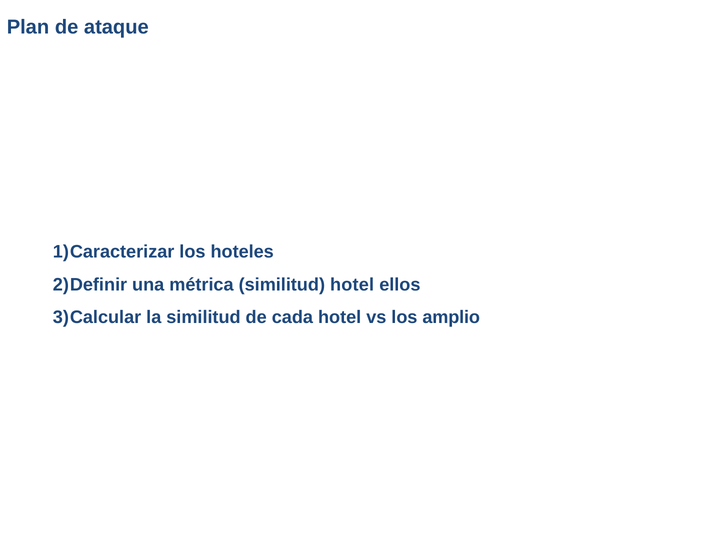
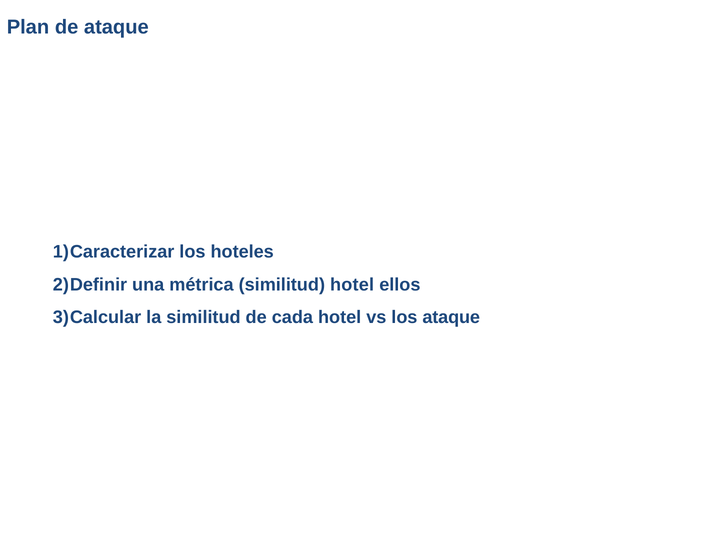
los amplio: amplio -> ataque
